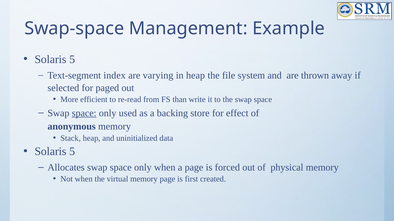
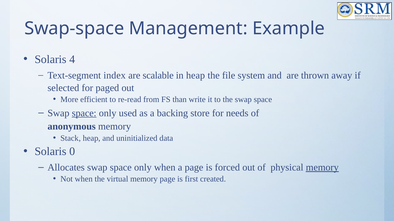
5 at (72, 59): 5 -> 4
varying: varying -> scalable
effect: effect -> needs
5 at (72, 152): 5 -> 0
memory at (322, 168) underline: none -> present
